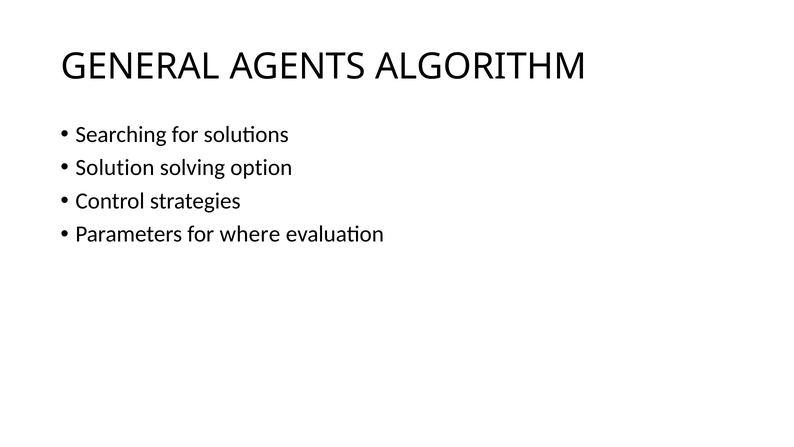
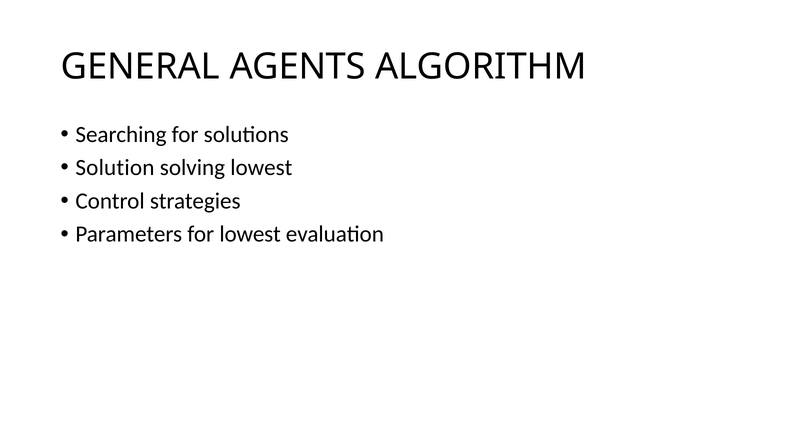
solving option: option -> lowest
for where: where -> lowest
